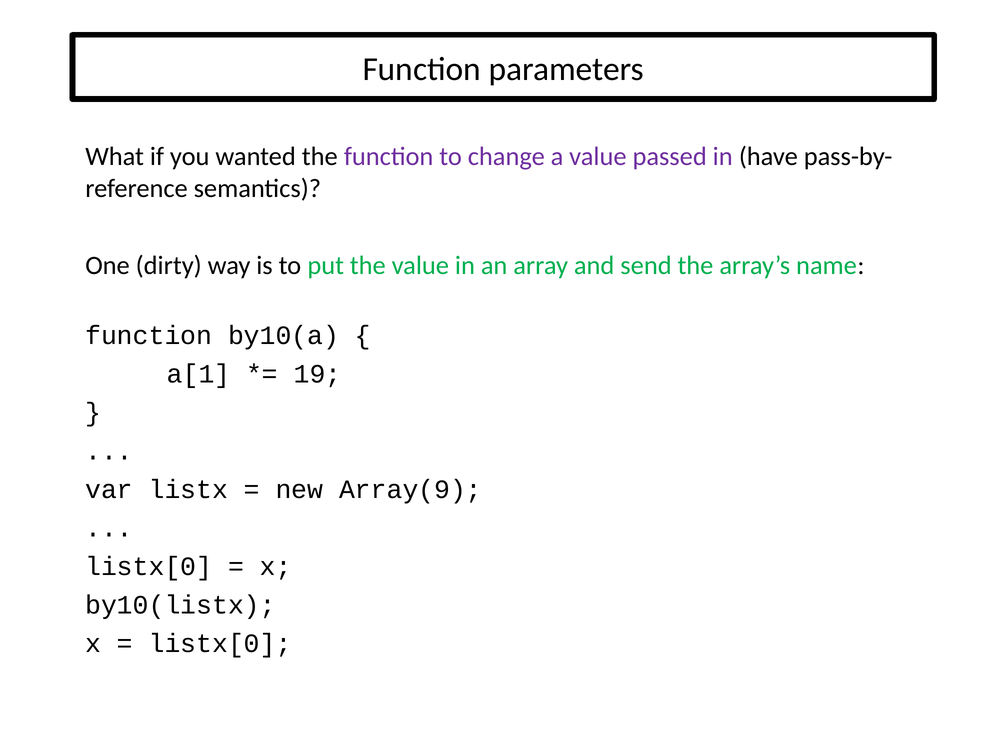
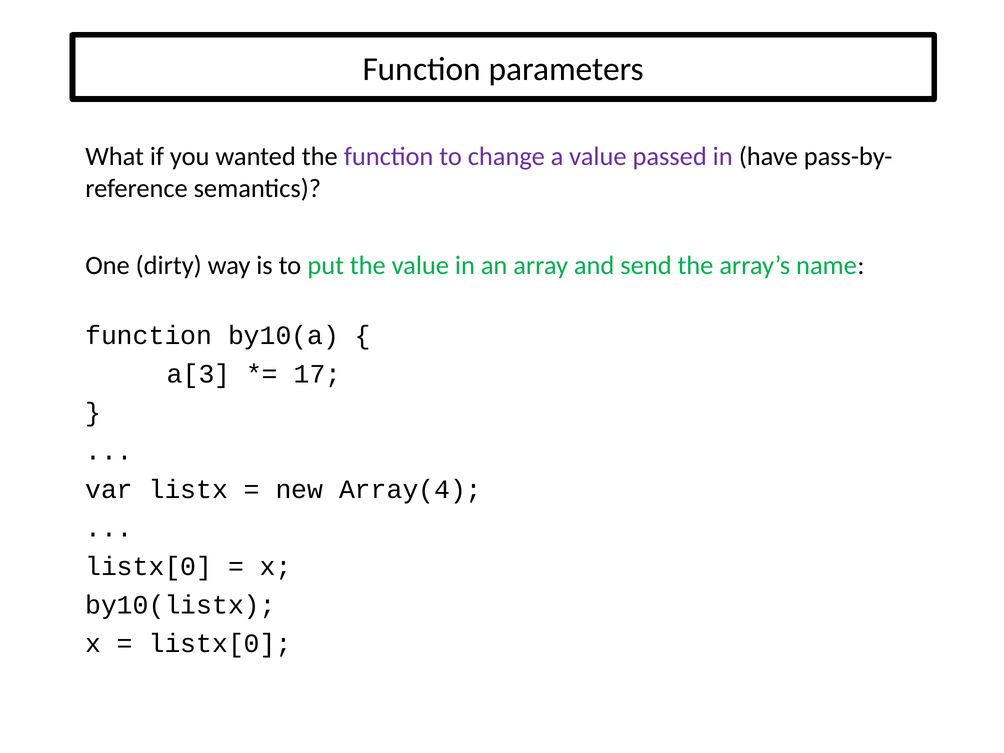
a[1: a[1 -> a[3
19: 19 -> 17
Array(9: Array(9 -> Array(4
